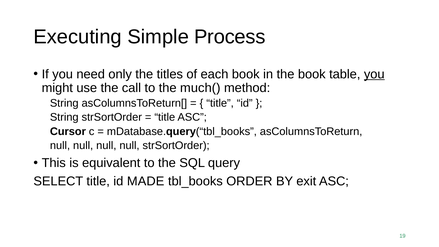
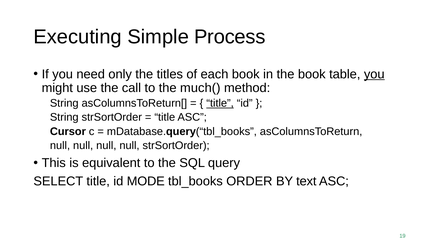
title at (220, 103) underline: none -> present
MADE: MADE -> MODE
exit: exit -> text
